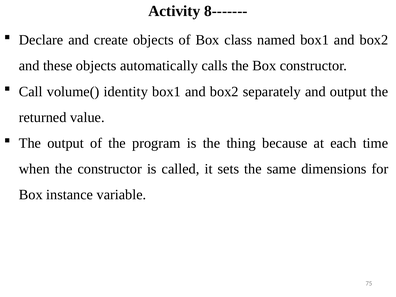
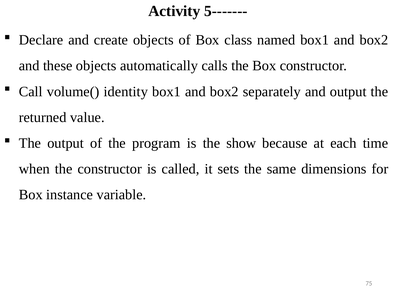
8-------: 8------- -> 5-------
thing: thing -> show
